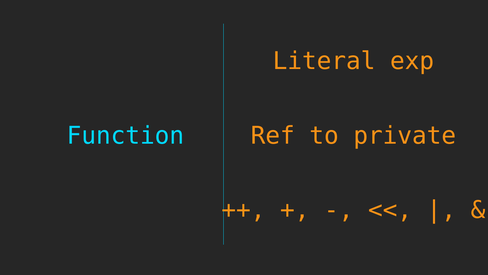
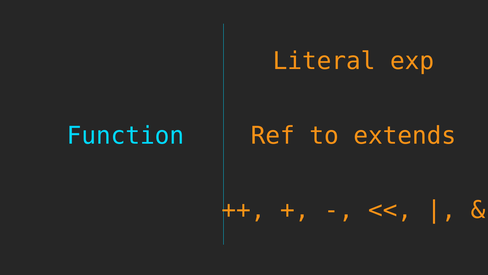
private: private -> extends
